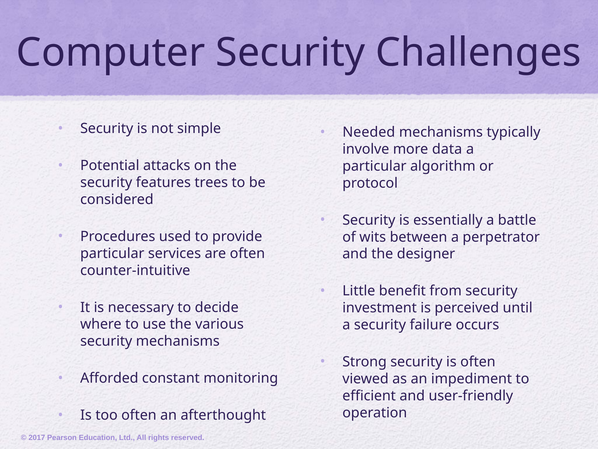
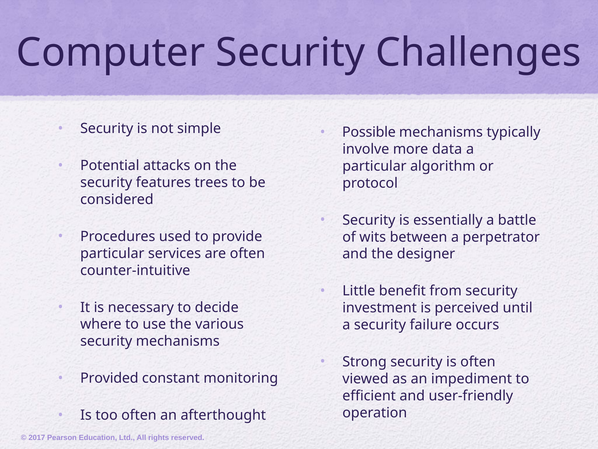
Needed: Needed -> Possible
Afforded: Afforded -> Provided
